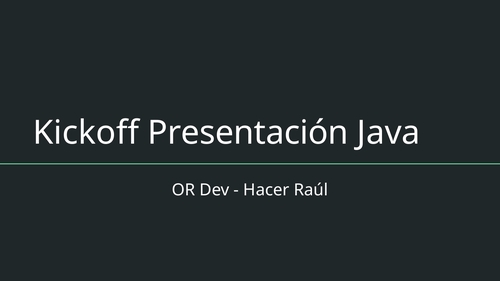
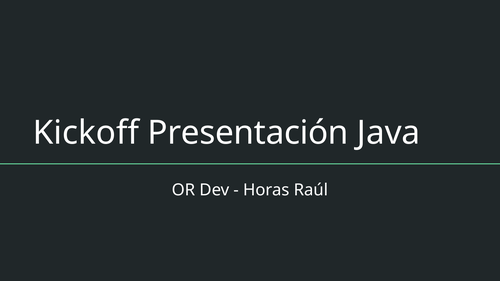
Hacer: Hacer -> Horas
